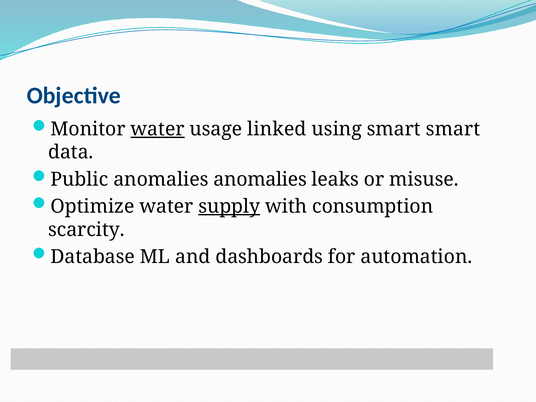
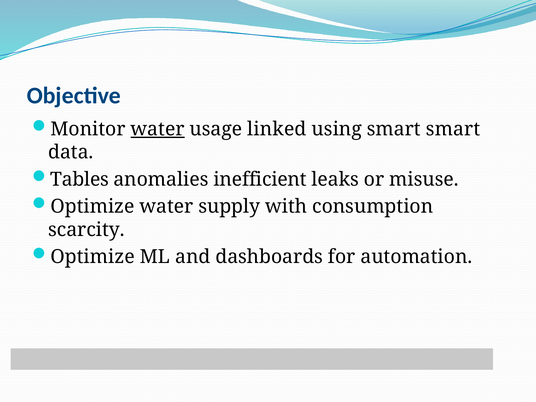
Public: Public -> Tables
anomalies anomalies: anomalies -> inefficient
supply underline: present -> none
Database at (93, 257): Database -> Optimize
